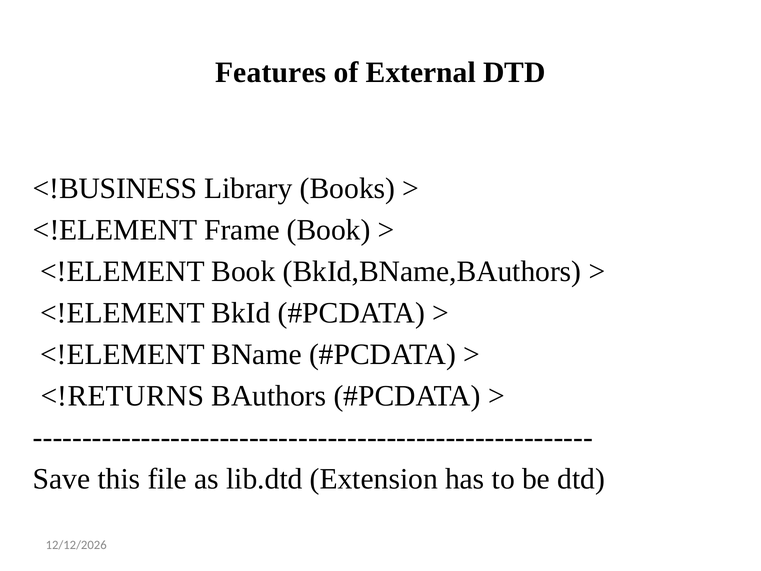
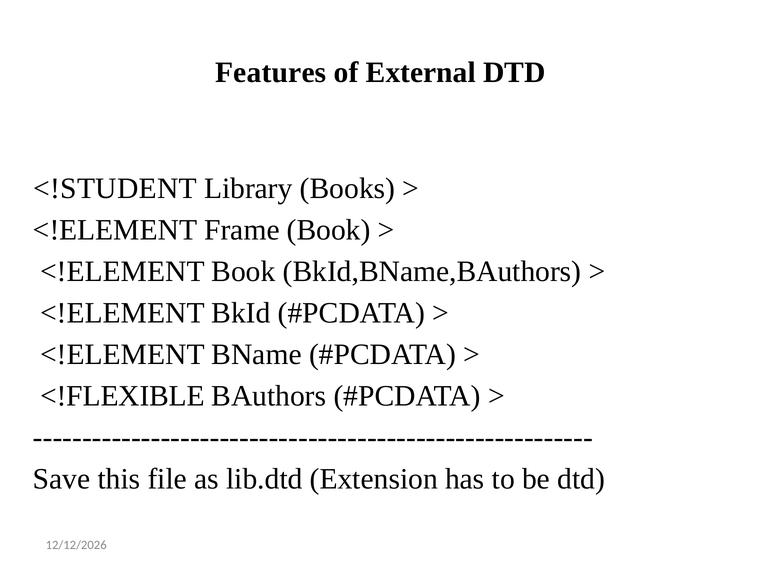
<!BUSINESS: <!BUSINESS -> <!STUDENT
<!RETURNS: <!RETURNS -> <!FLEXIBLE
